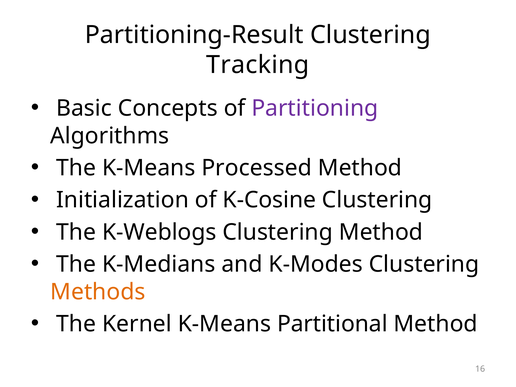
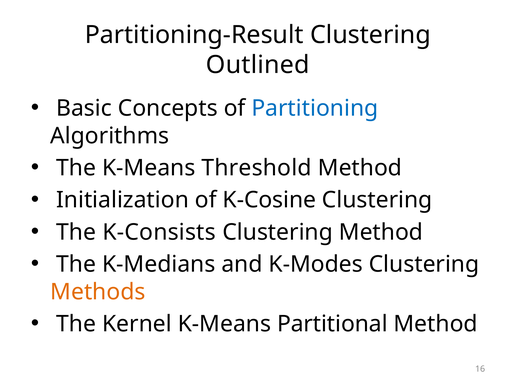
Tracking: Tracking -> Outlined
Partitioning colour: purple -> blue
Processed: Processed -> Threshold
K-Weblogs: K-Weblogs -> K-Consists
